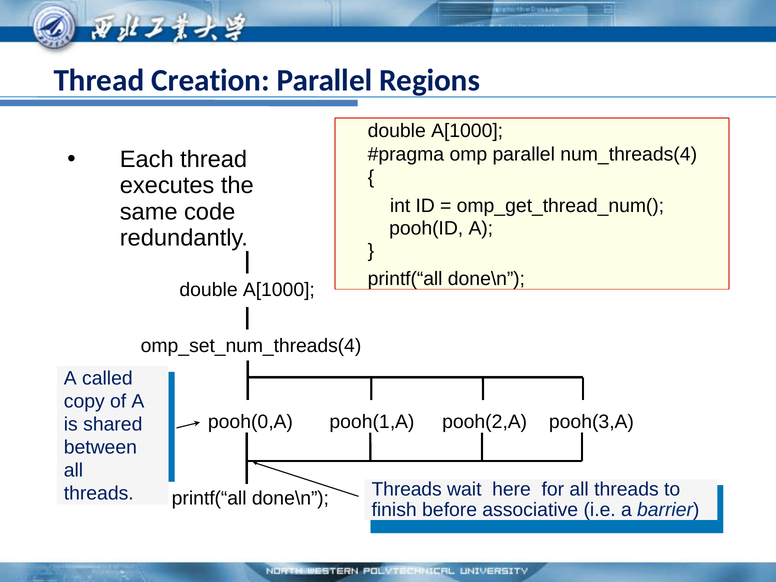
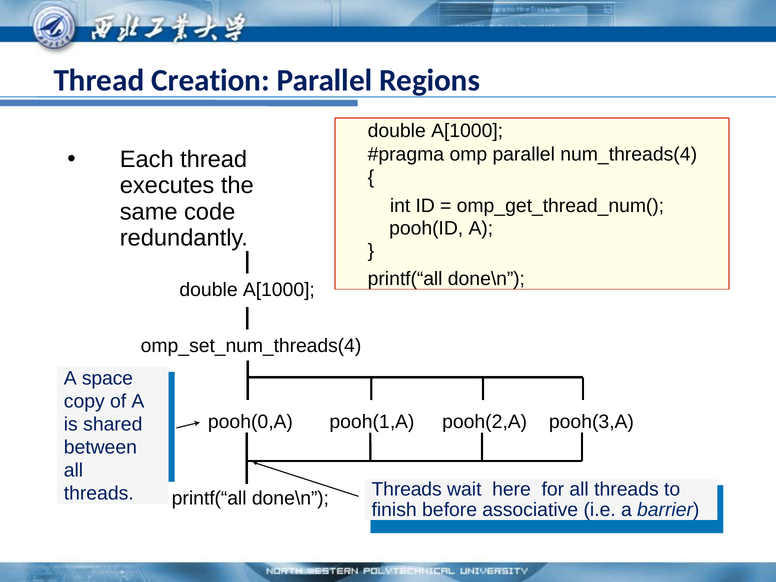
called: called -> space
